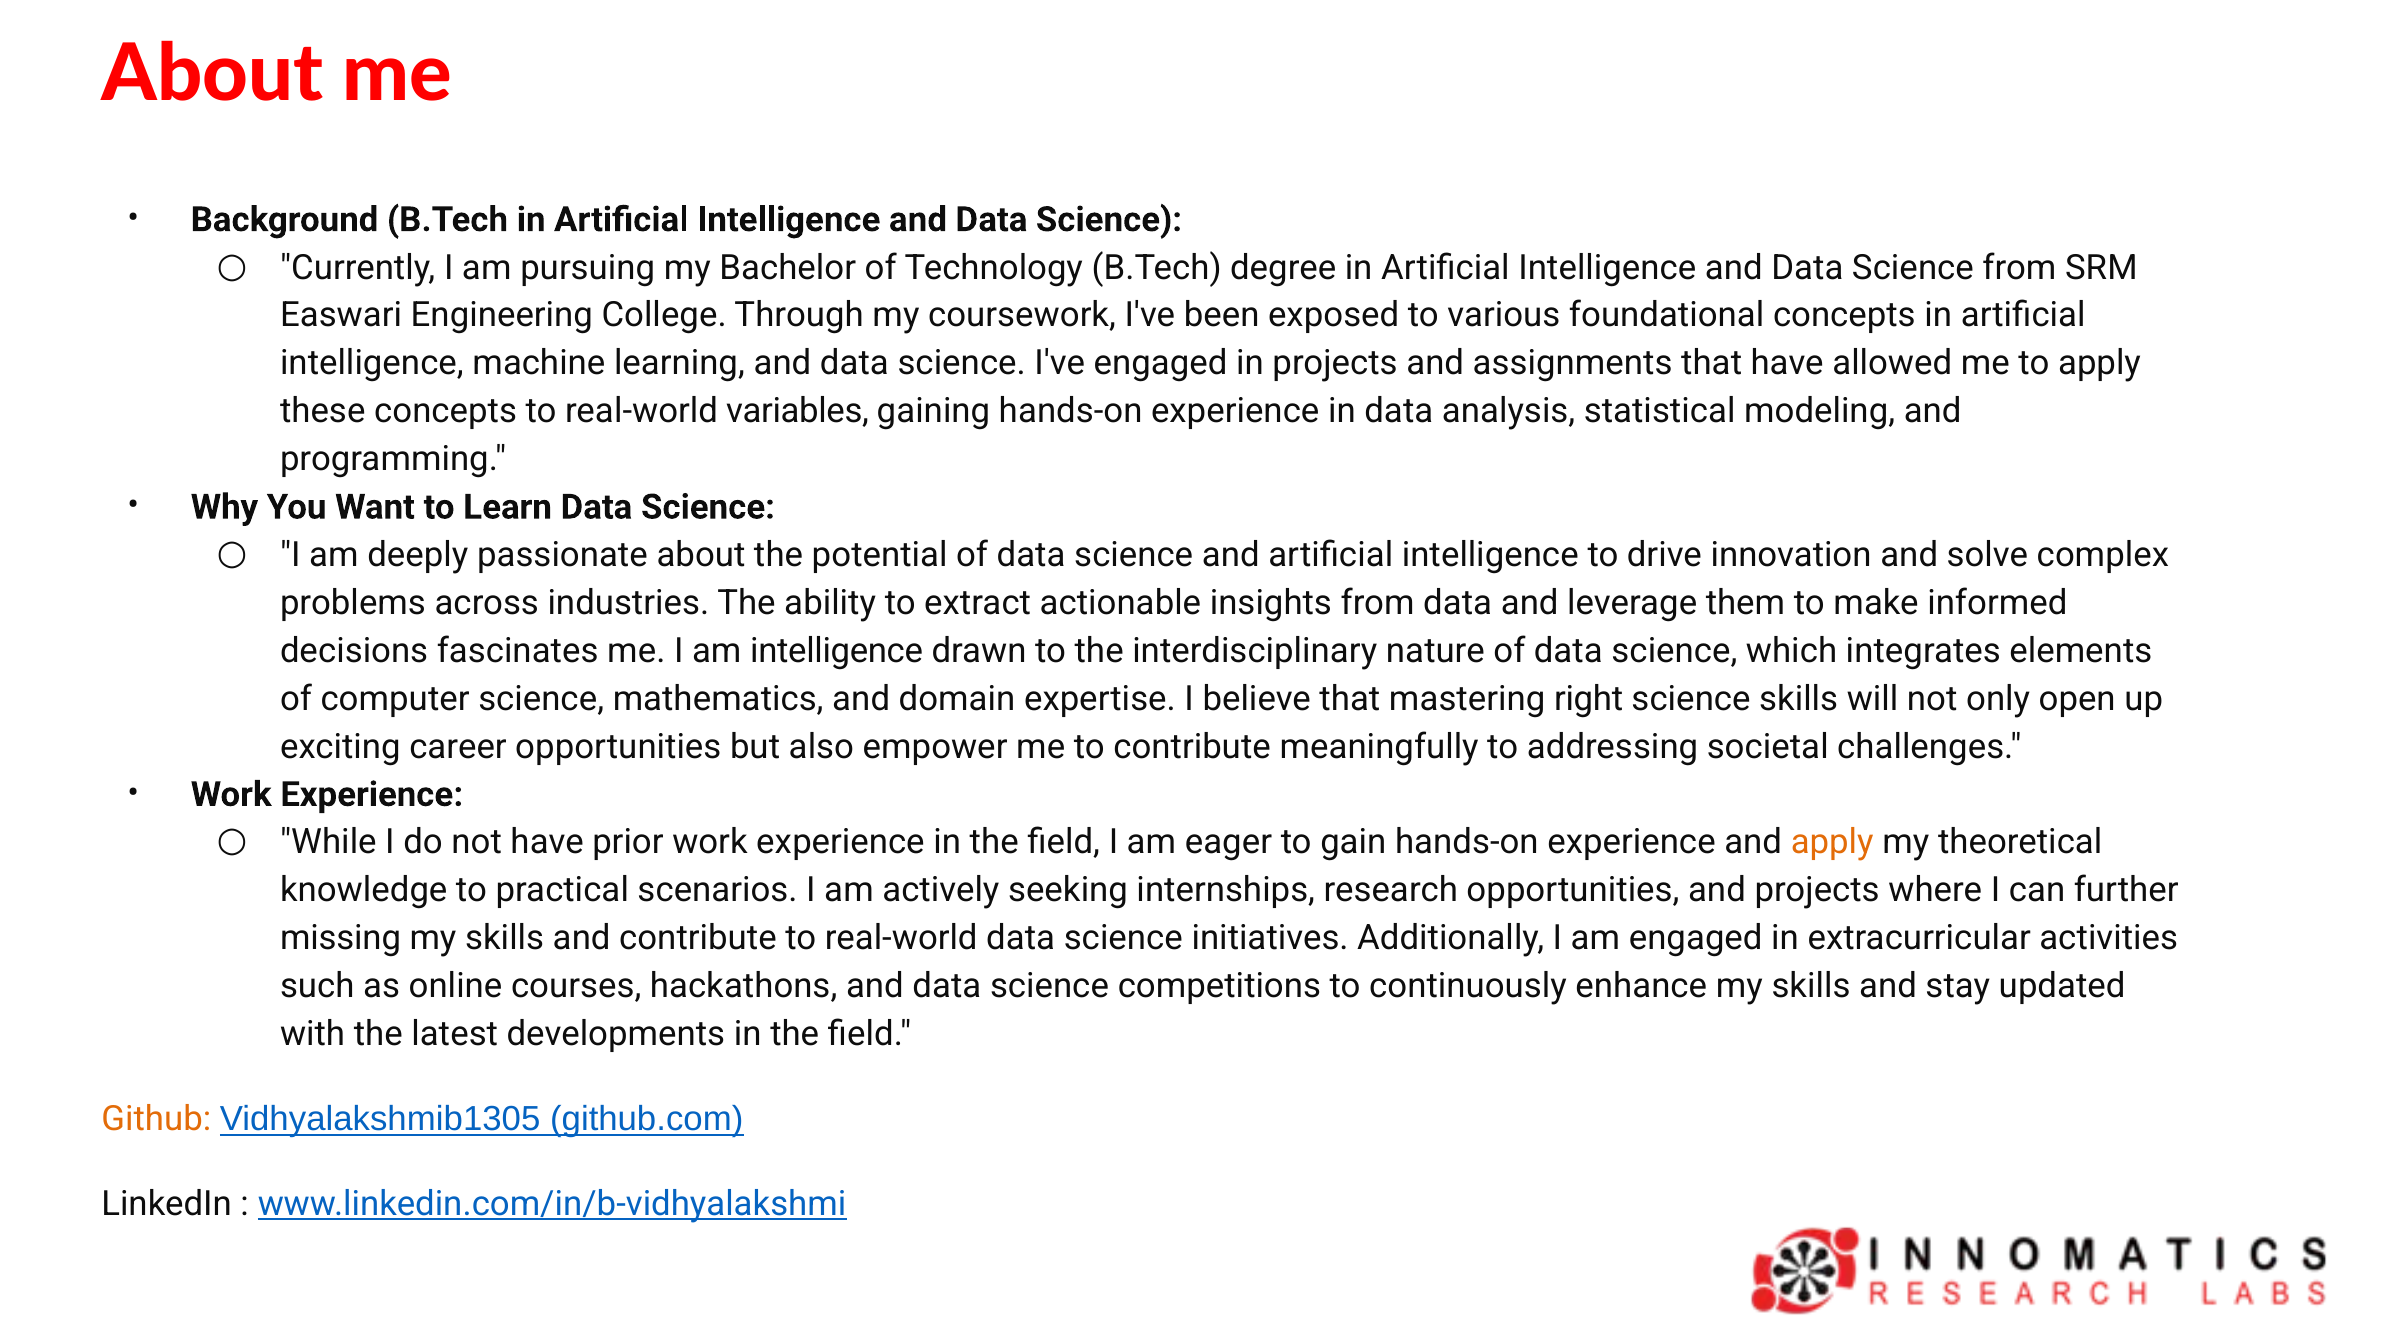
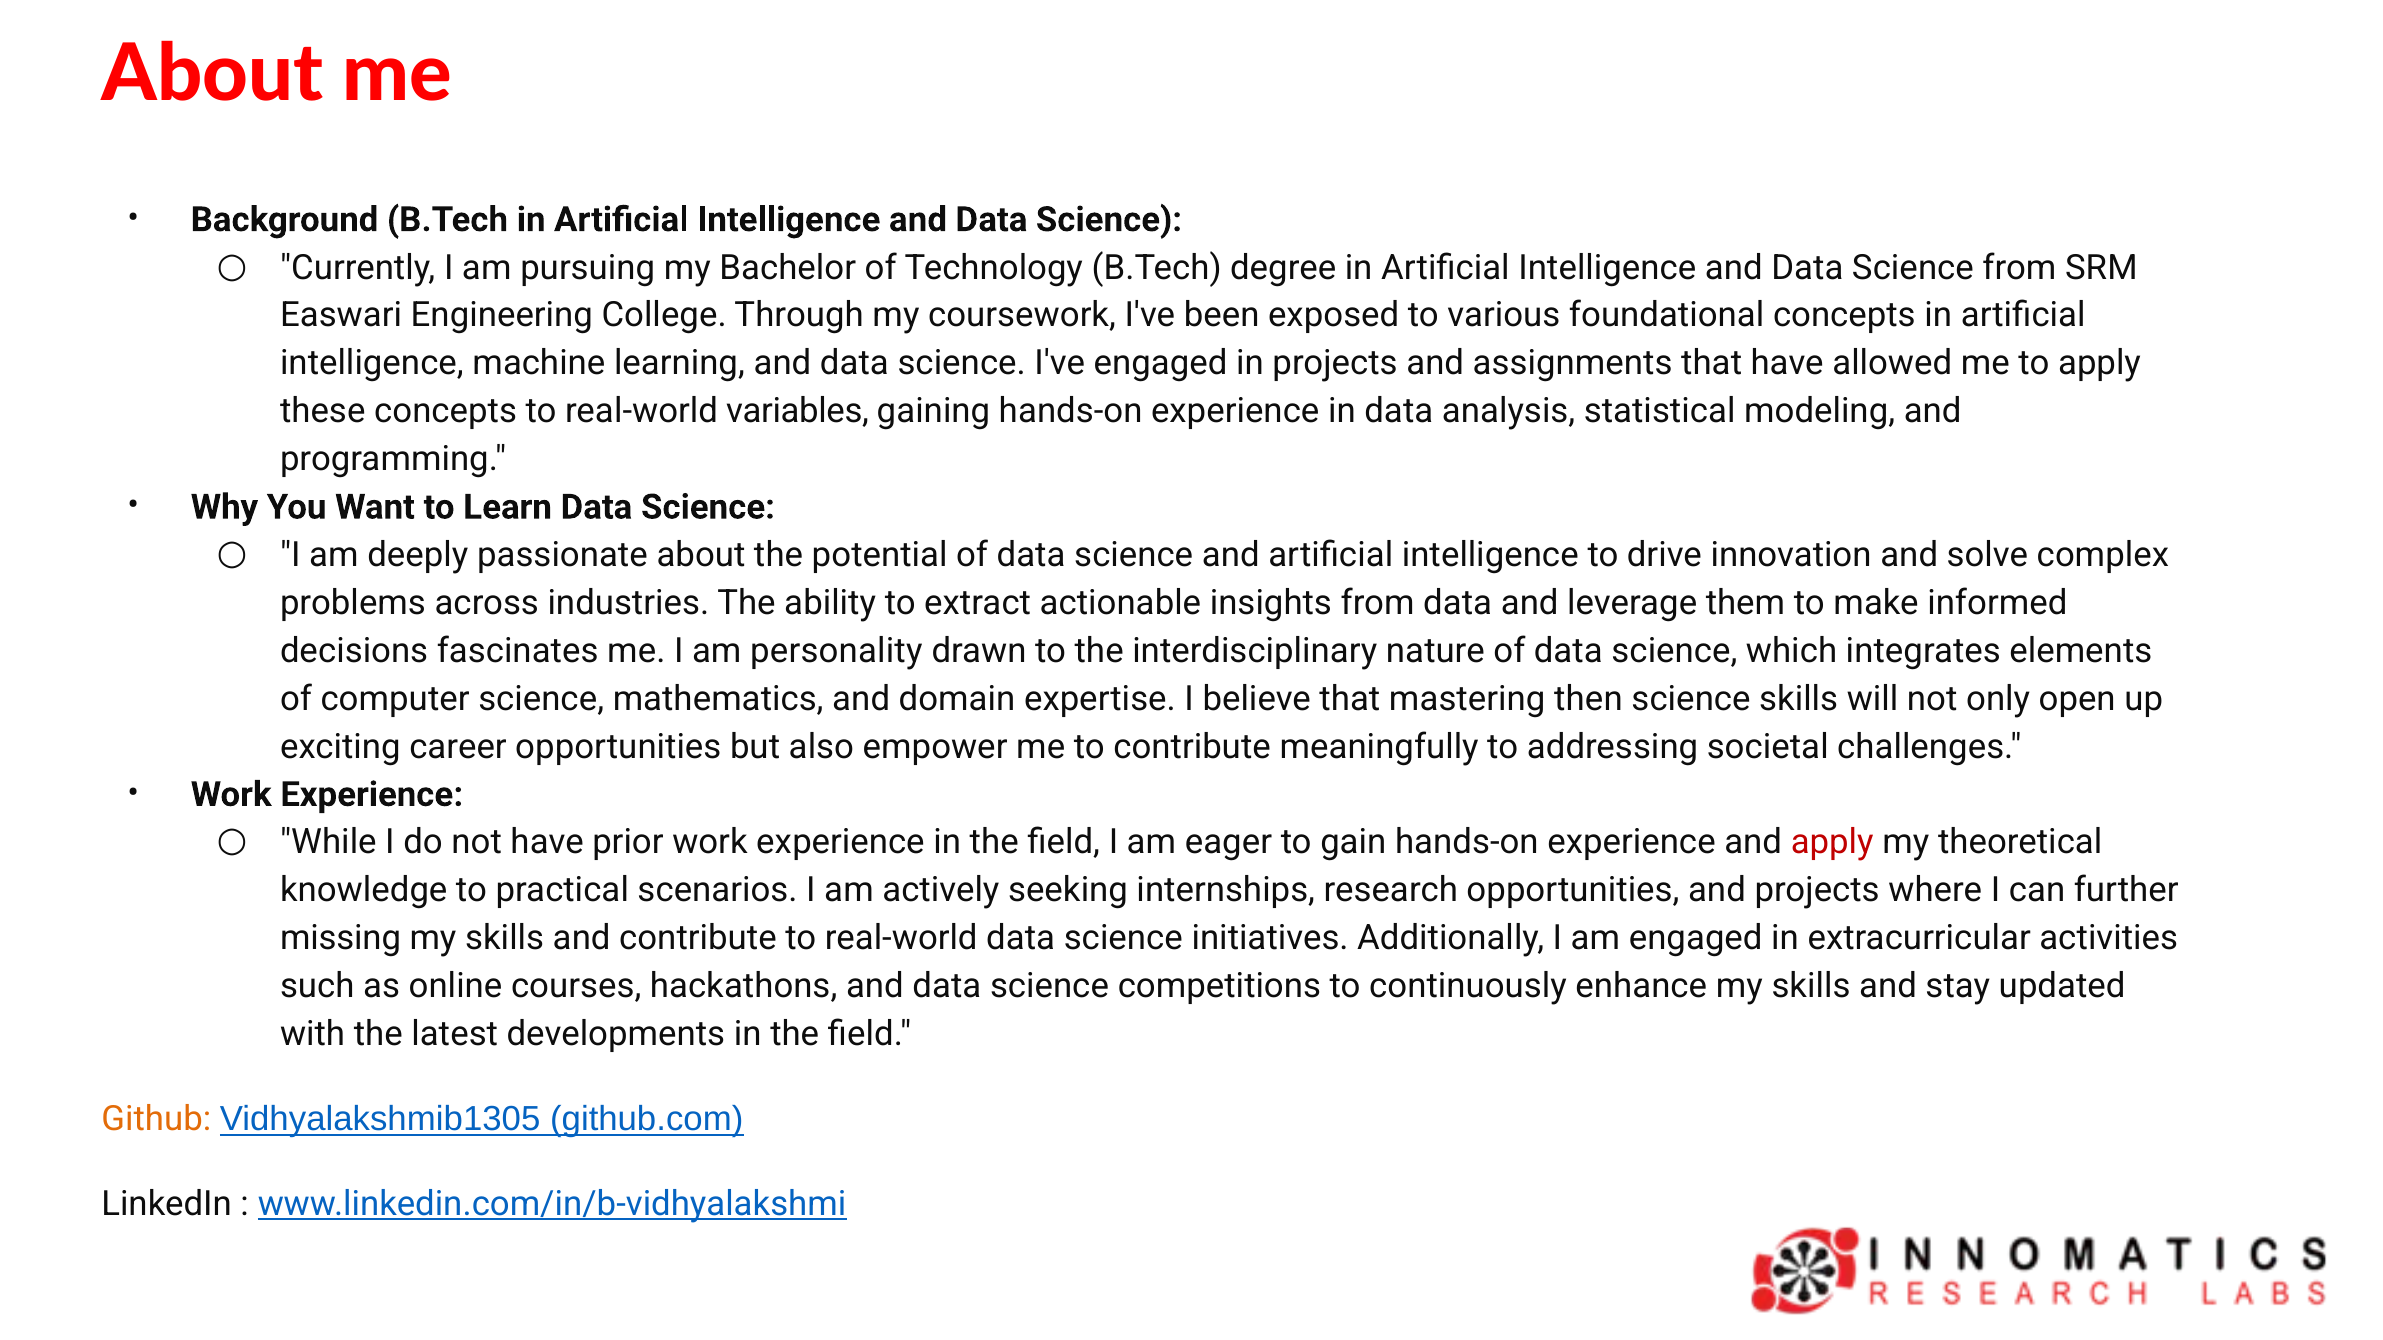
am intelligence: intelligence -> personality
right: right -> then
apply at (1832, 843) colour: orange -> red
